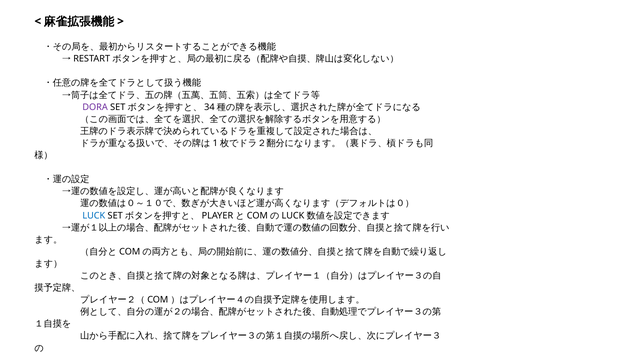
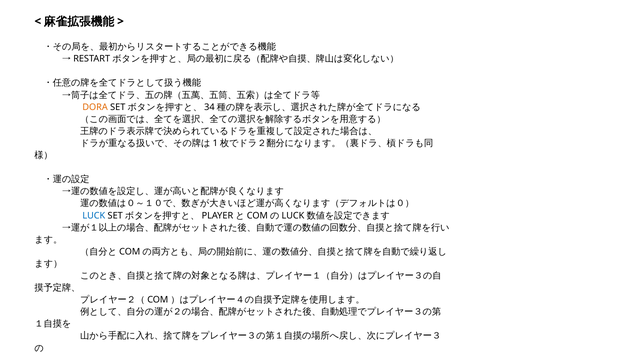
DORA colour: purple -> orange
